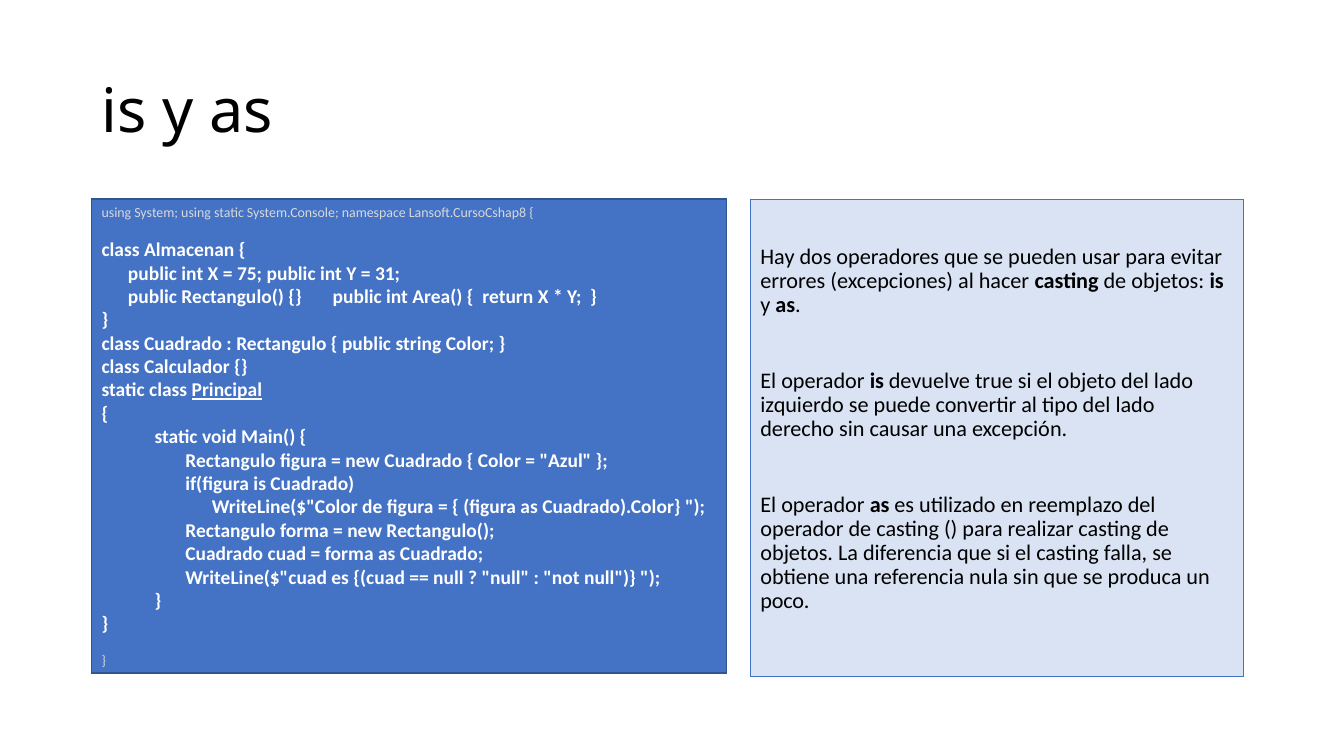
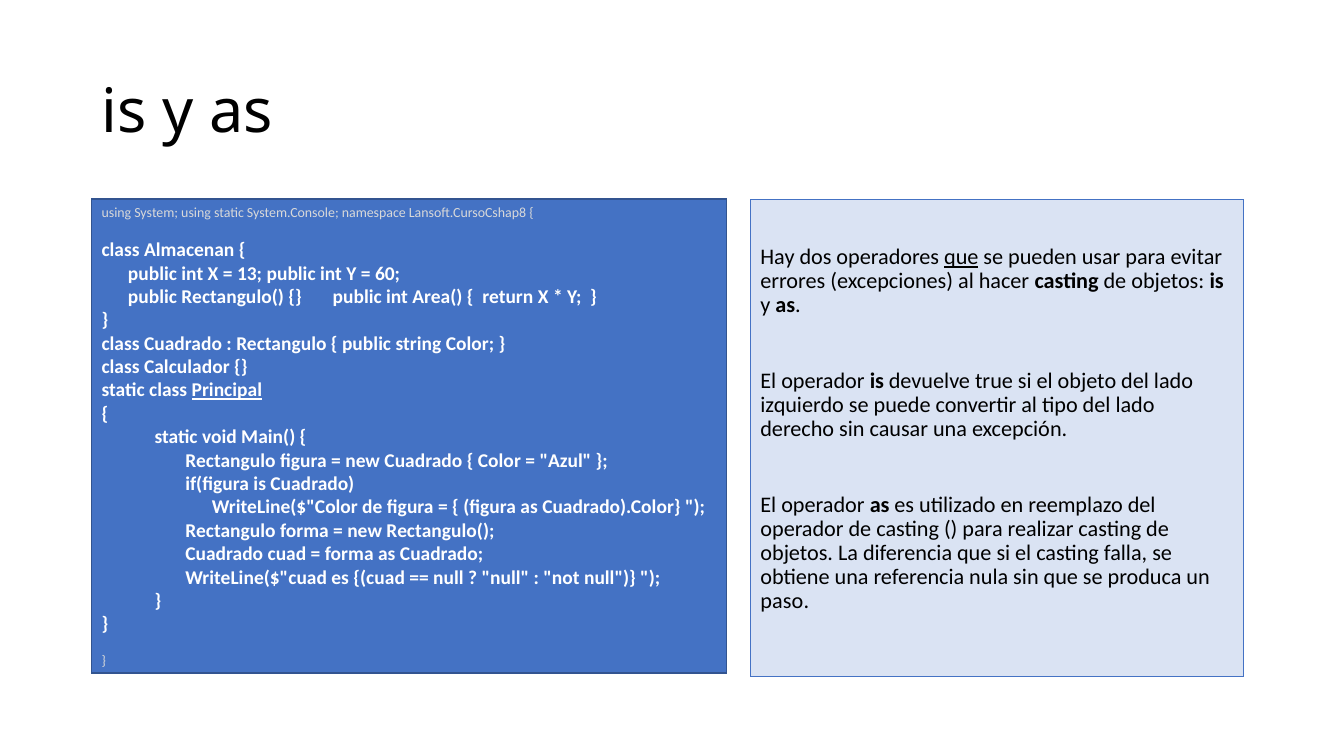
que at (961, 257) underline: none -> present
75: 75 -> 13
31: 31 -> 60
poco: poco -> paso
